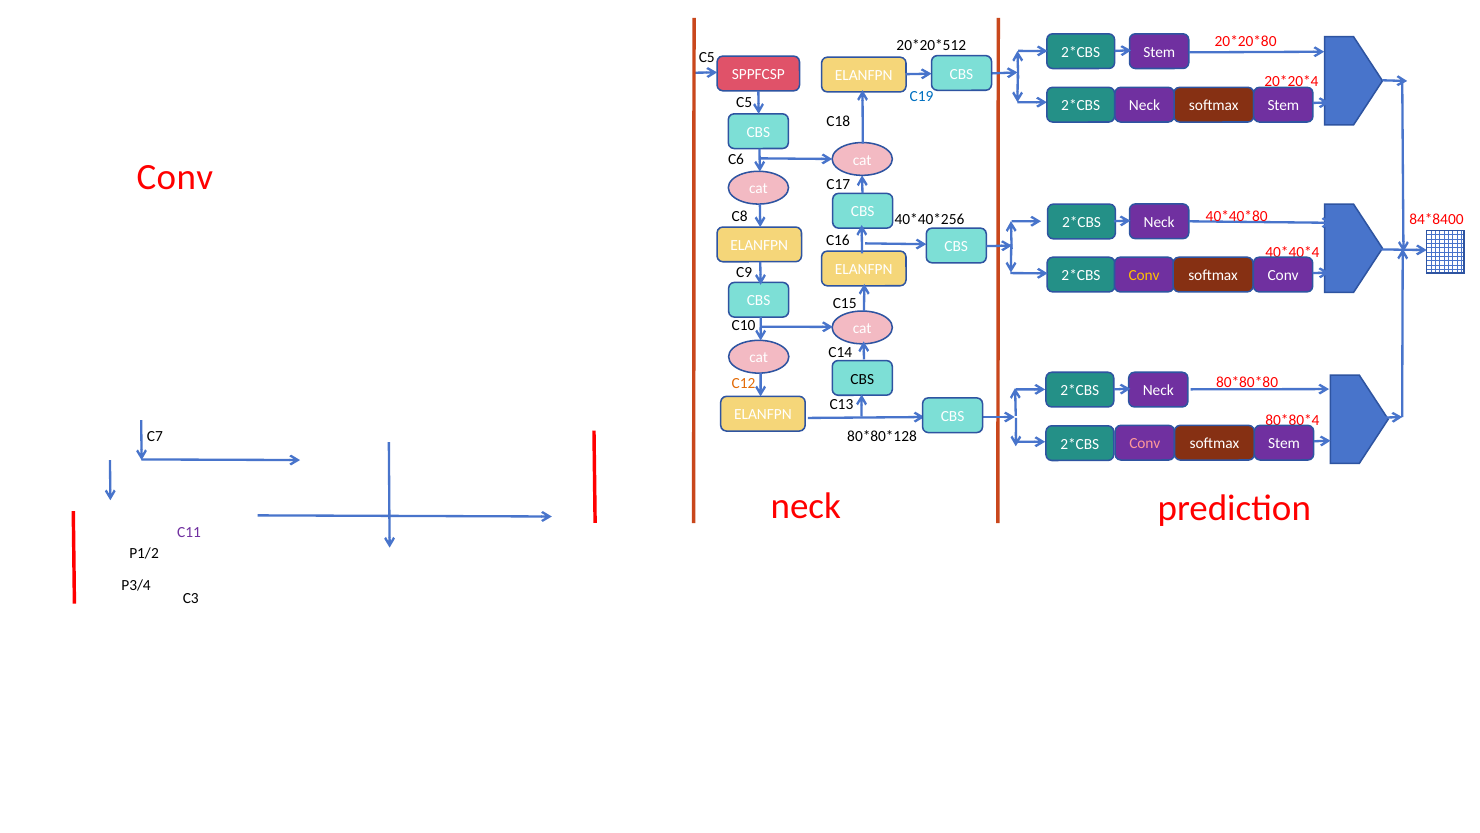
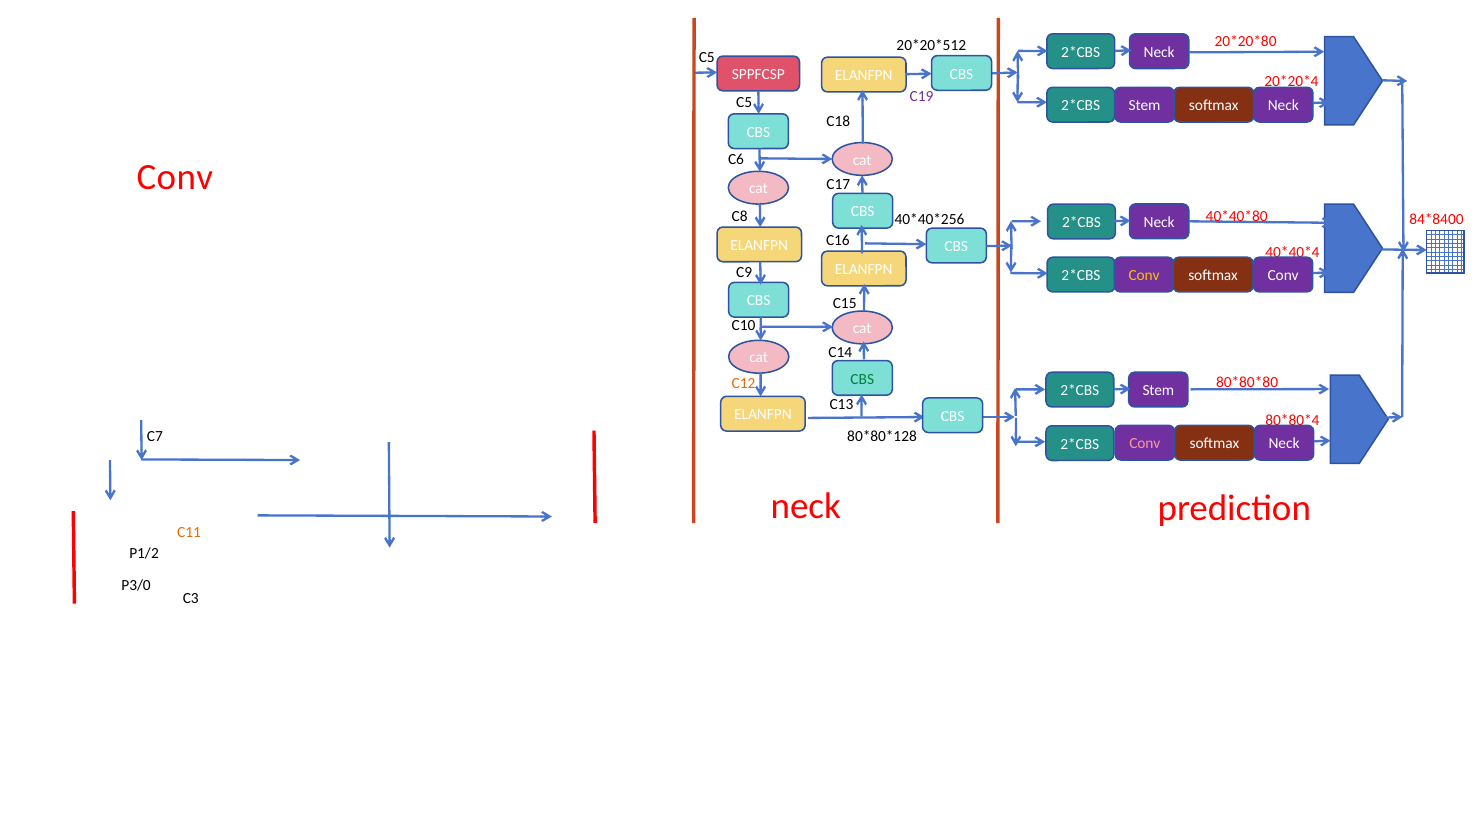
Stem at (1159, 52): Stem -> Neck
C19 colour: blue -> purple
C5 Stem: Stem -> Neck
Neck at (1145, 106): Neck -> Stem
CBS at (862, 379) colour: black -> green
Neck at (1158, 390): Neck -> Stem
Stem at (1284, 443): Stem -> Neck
C11 colour: purple -> orange
P3/4: P3/4 -> P3/0
